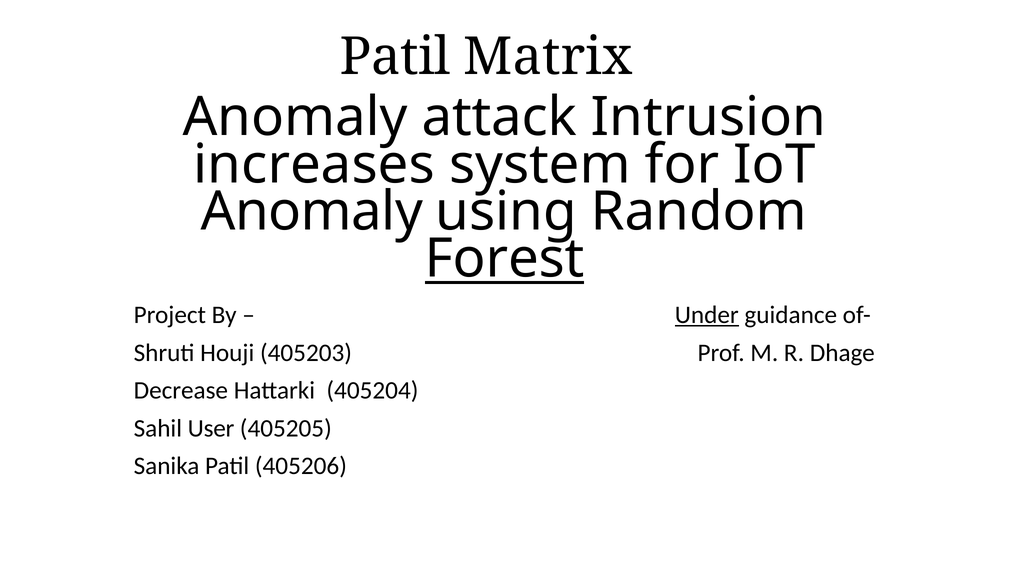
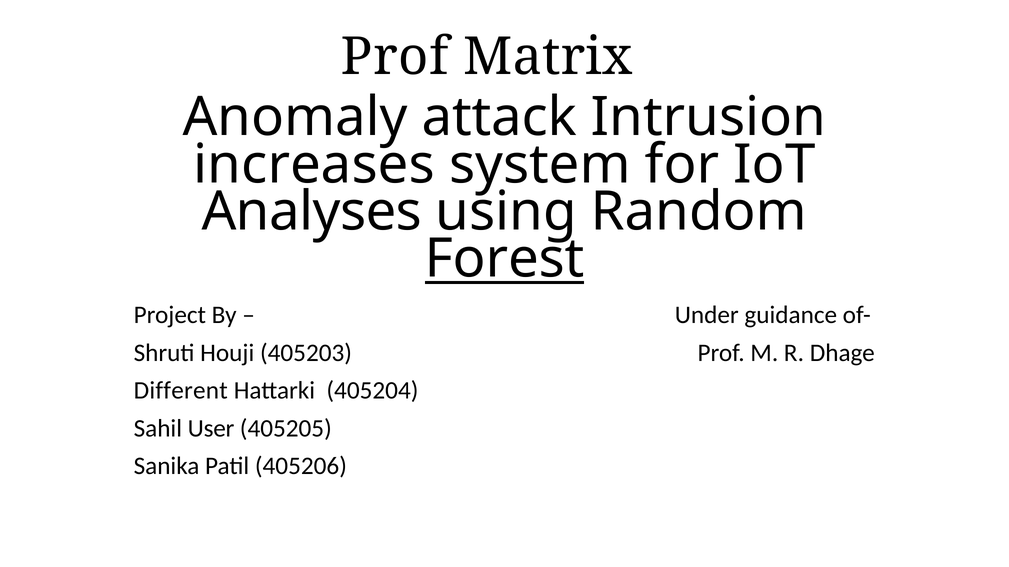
Patil at (395, 57): Patil -> Prof
Anomaly at (312, 212): Anomaly -> Analyses
Under underline: present -> none
Decrease: Decrease -> Different
